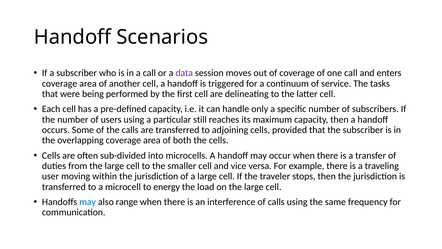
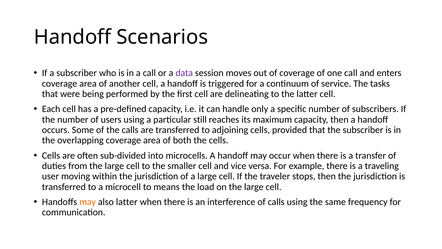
energy: energy -> means
may at (88, 202) colour: blue -> orange
also range: range -> latter
